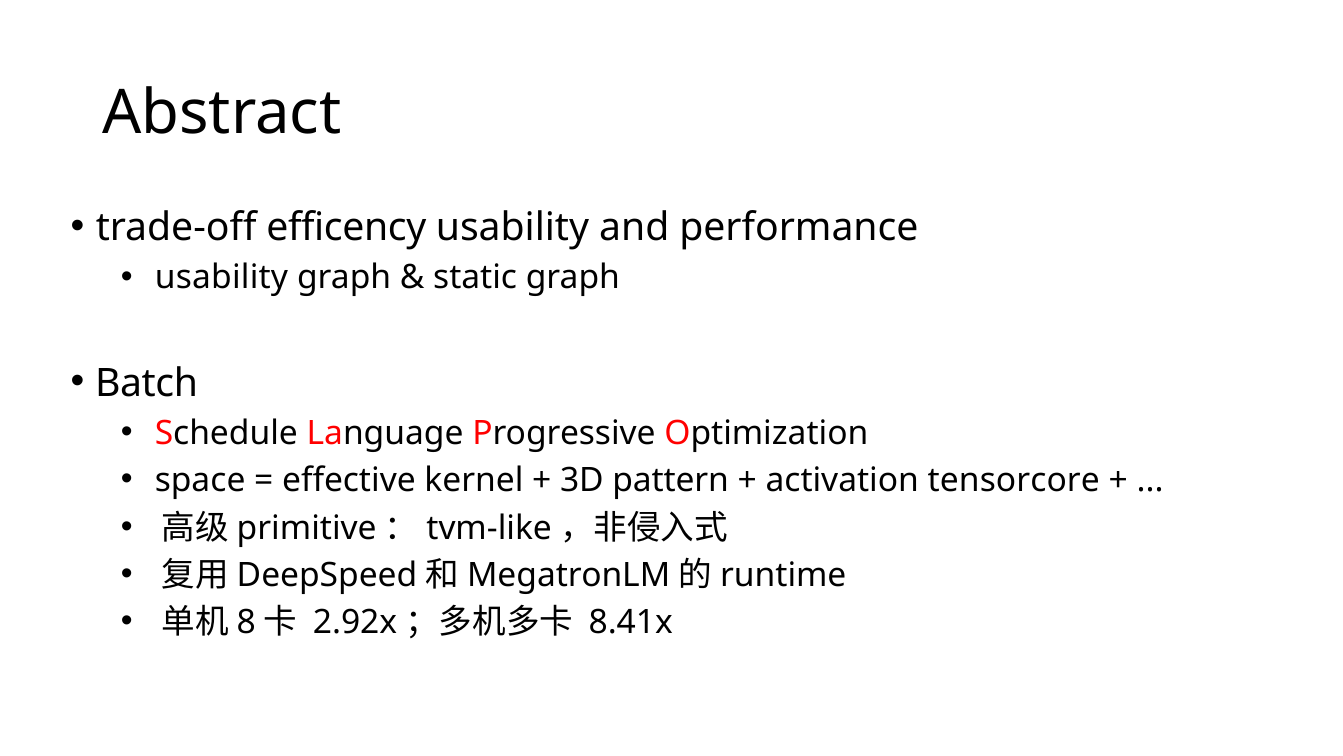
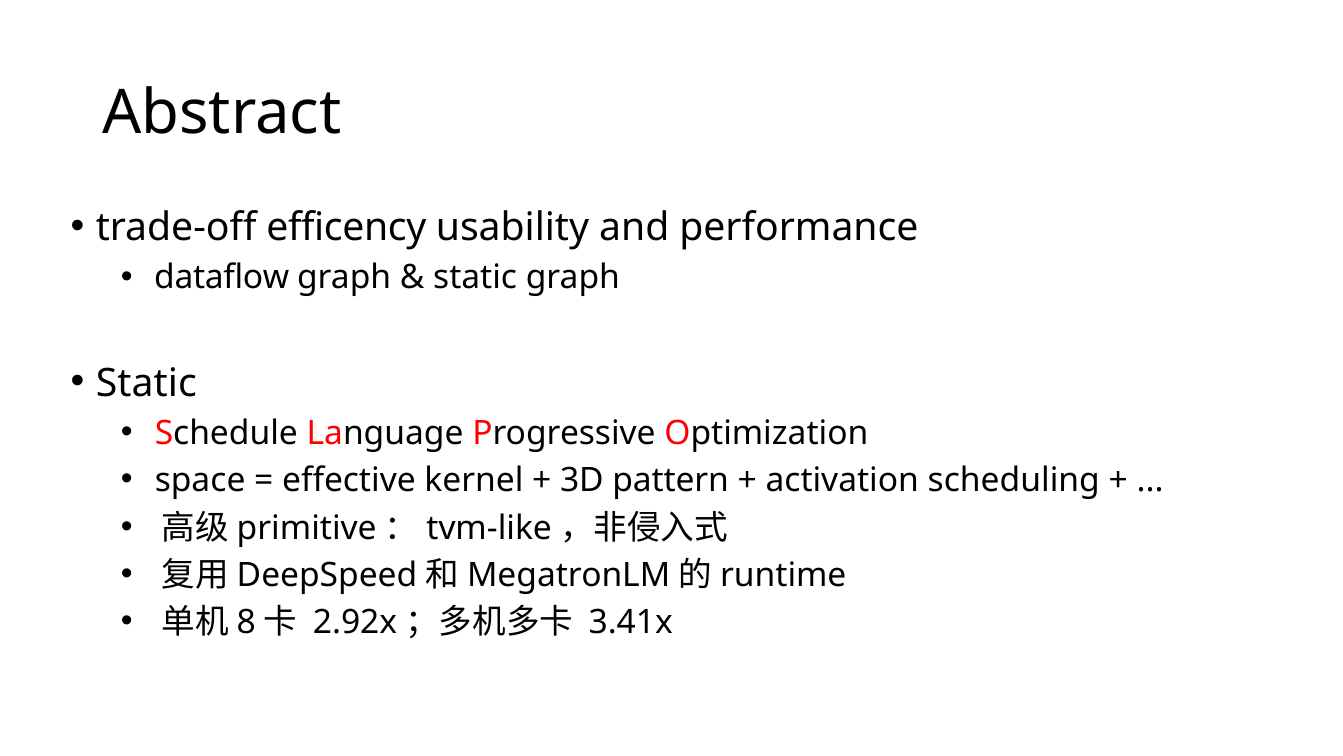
usability at (221, 278): usability -> dataflow
Batch at (147, 383): Batch -> Static
tensorcore: tensorcore -> scheduling
8.41x: 8.41x -> 3.41x
